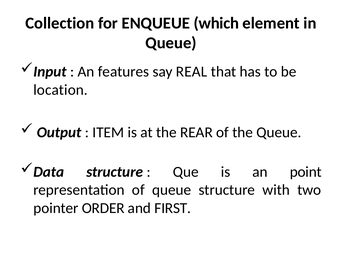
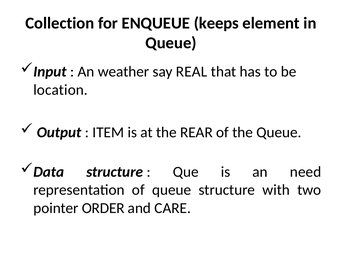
which: which -> keeps
features: features -> weather
point: point -> need
FIRST: FIRST -> CARE
